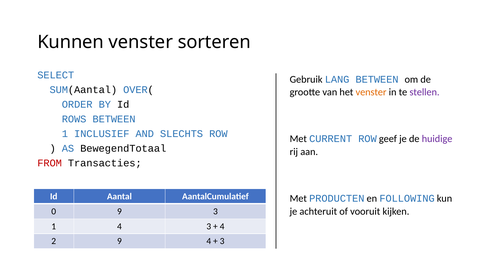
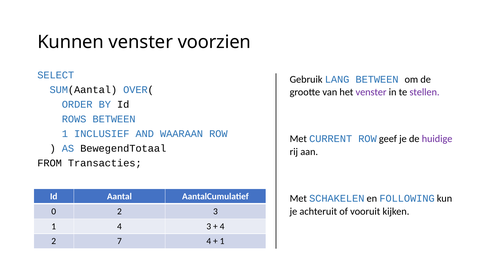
sorteren: sorteren -> voorzien
venster at (371, 92) colour: orange -> purple
SLECHTS: SLECHTS -> WAARAAN
FROM colour: red -> black
PRODUCTEN: PRODUCTEN -> SCHAKELEN
0 9: 9 -> 2
2 9: 9 -> 7
3 at (222, 241): 3 -> 1
